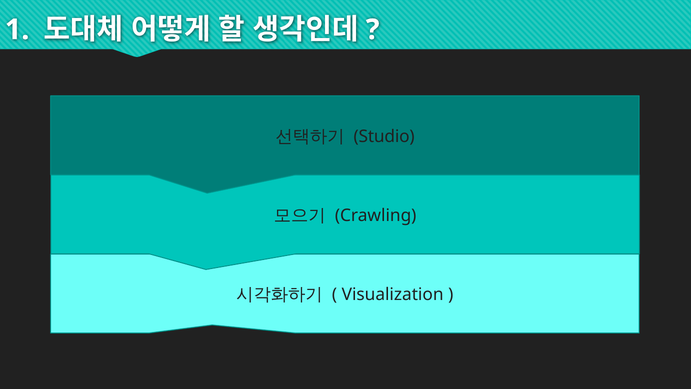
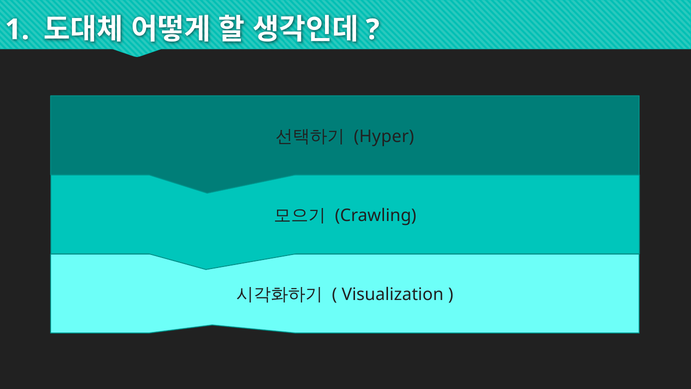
Studio: Studio -> Hyper
